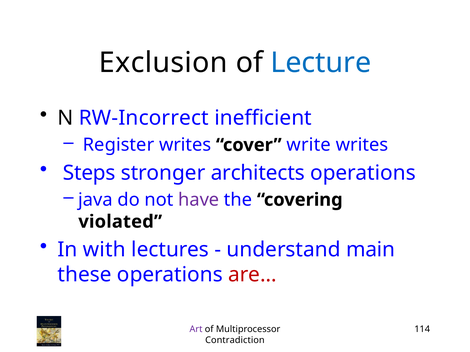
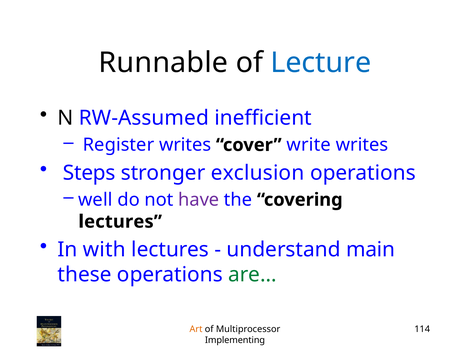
Exclusion: Exclusion -> Runnable
RW-Incorrect: RW-Incorrect -> RW-Assumed
architects: architects -> exclusion
java: java -> well
violated at (120, 222): violated -> lectures
are… colour: red -> green
Art colour: purple -> orange
Contradiction: Contradiction -> Implementing
